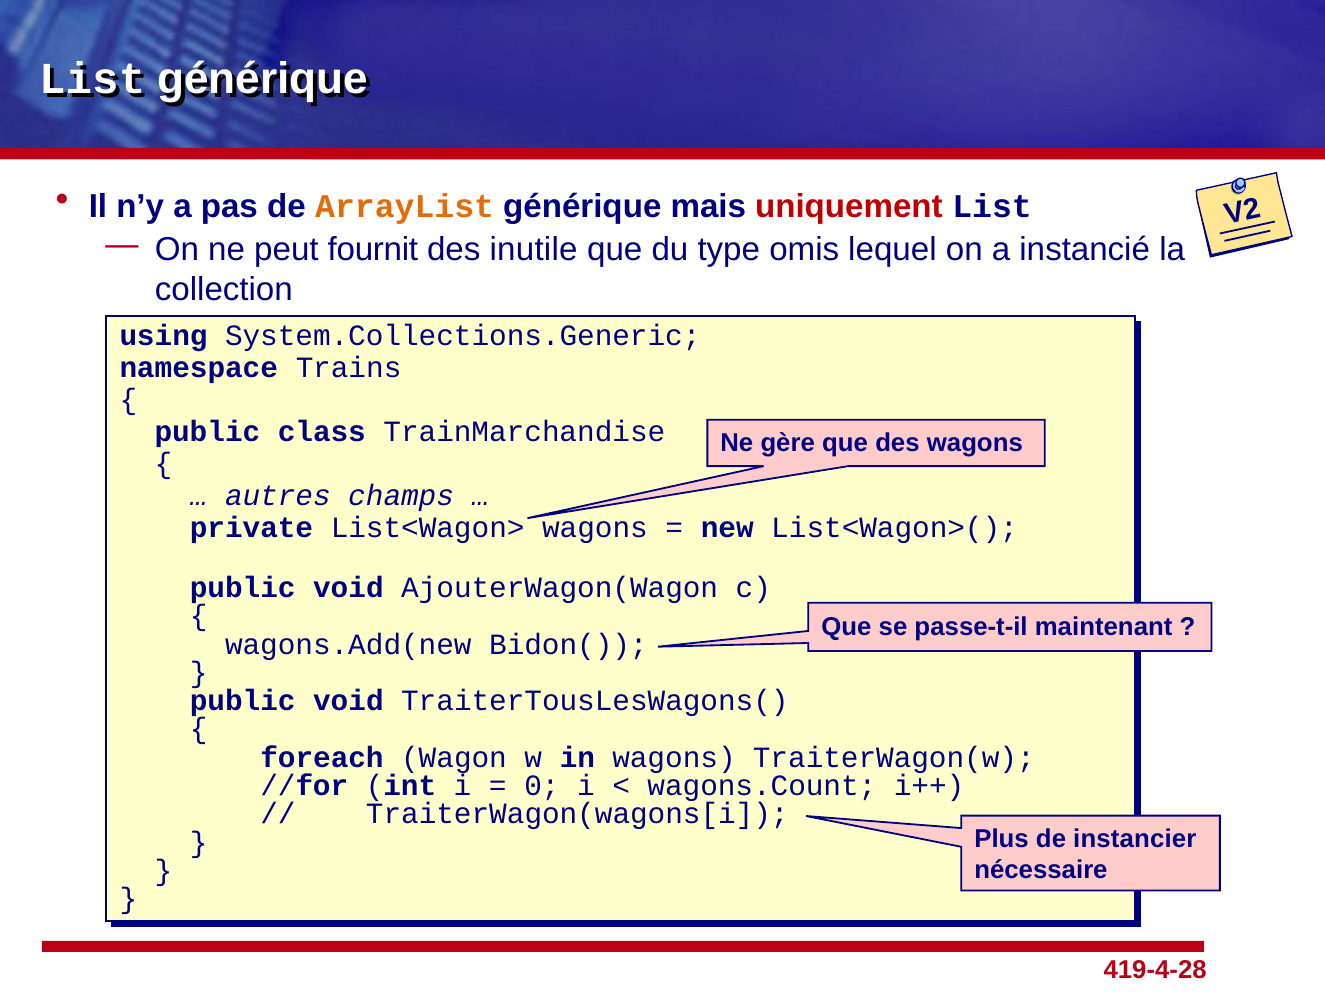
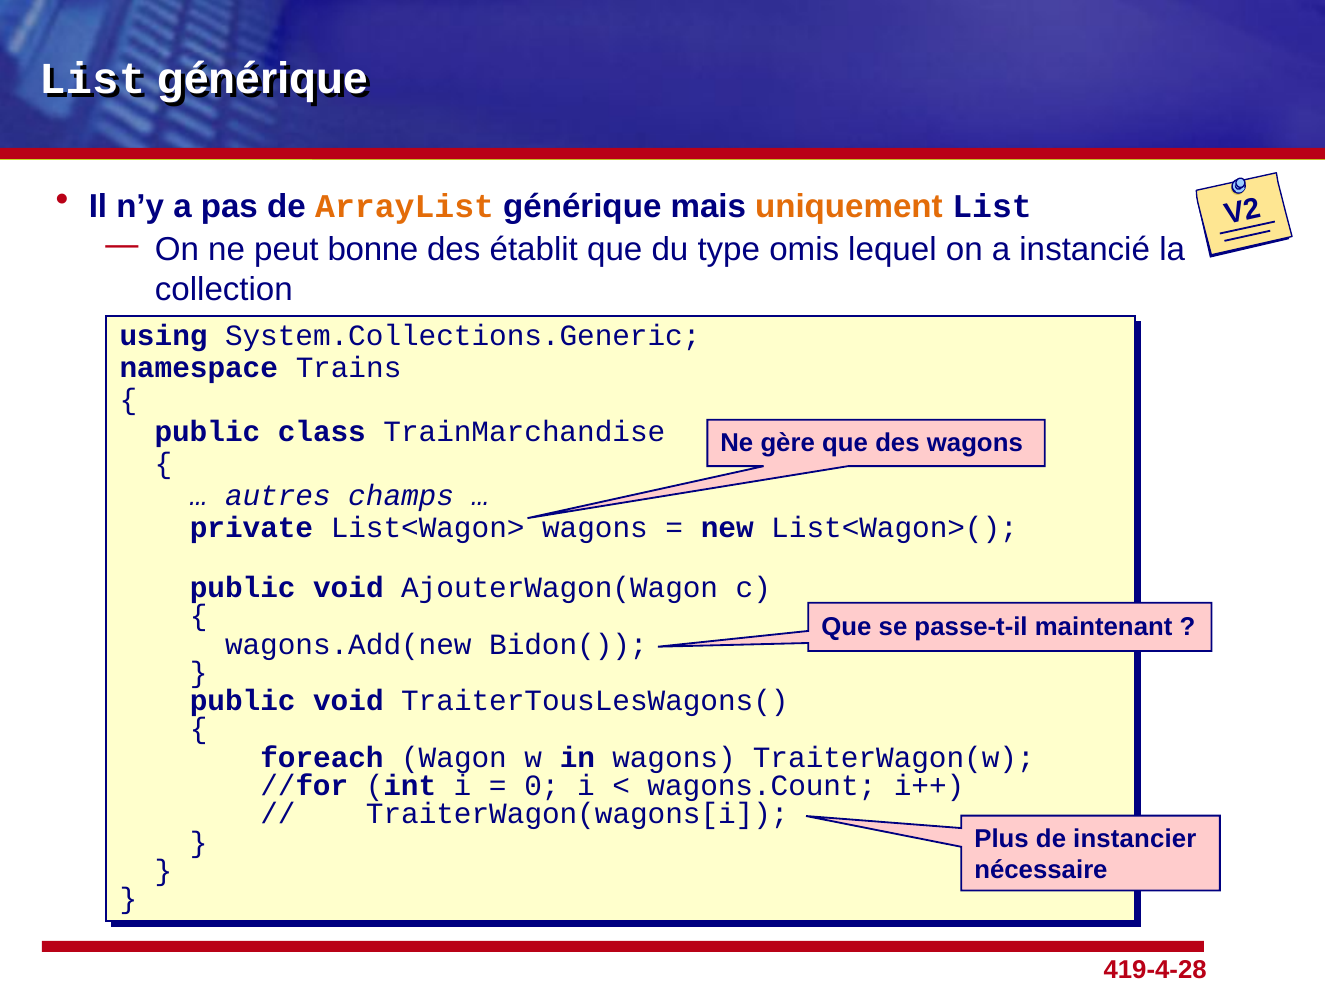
uniquement colour: red -> orange
fournit: fournit -> bonne
inutile: inutile -> établit
